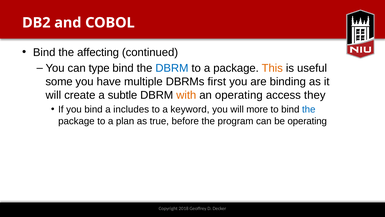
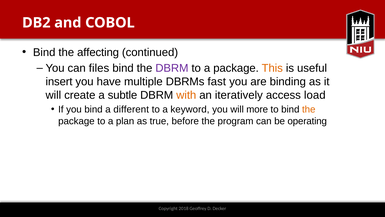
type: type -> files
DBRM at (172, 68) colour: blue -> purple
some: some -> insert
first: first -> fast
an operating: operating -> iteratively
they: they -> load
includes: includes -> different
the at (309, 109) colour: blue -> orange
